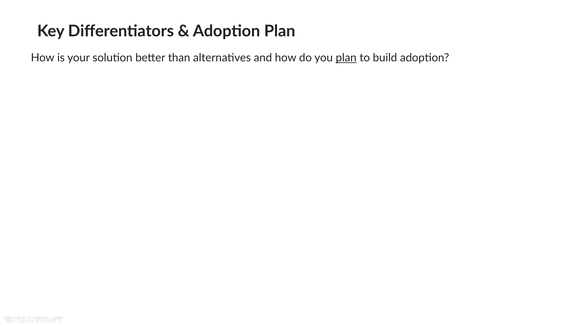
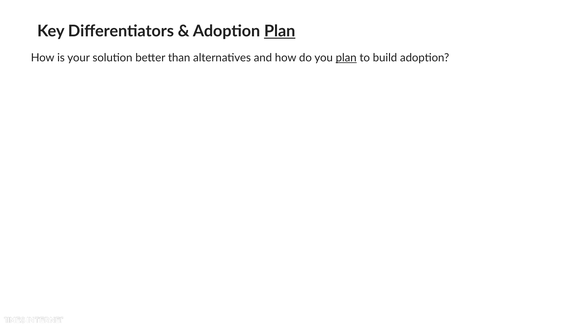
Plan at (280, 31) underline: none -> present
